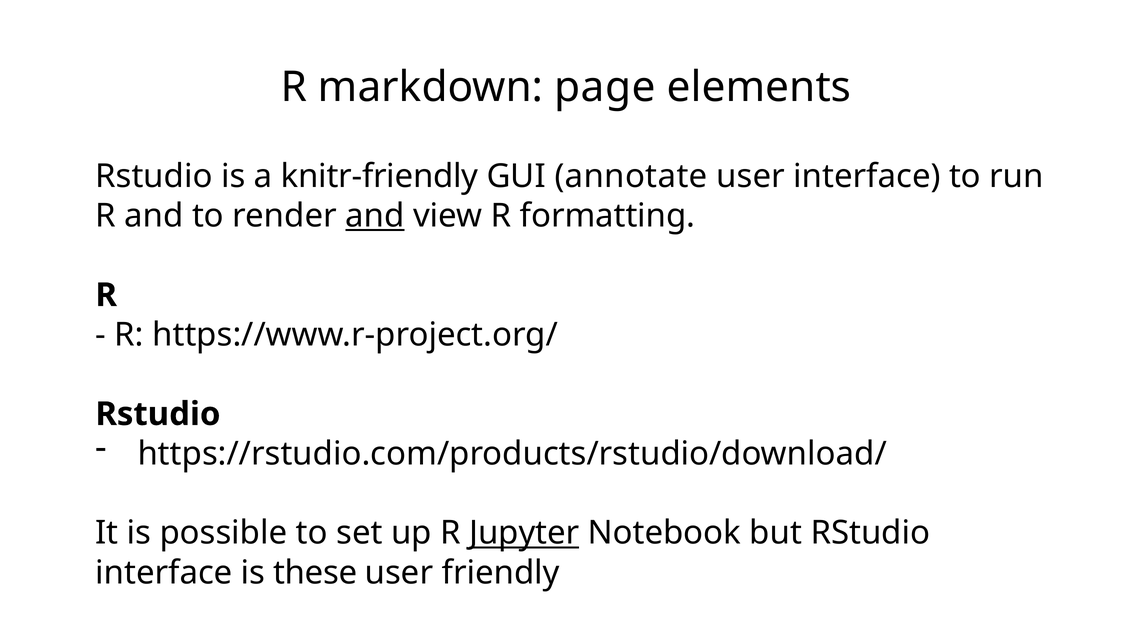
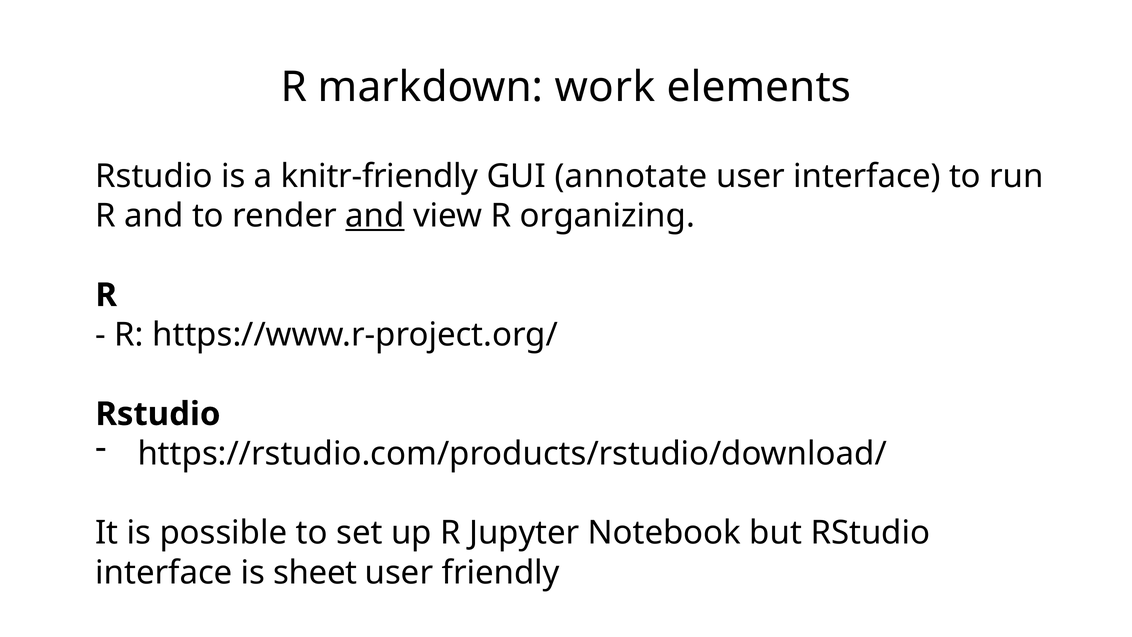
page: page -> work
formatting: formatting -> organizing
Jupyter underline: present -> none
these: these -> sheet
